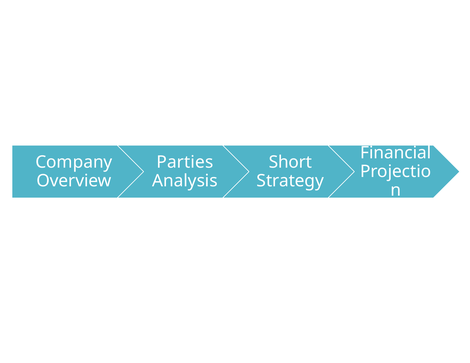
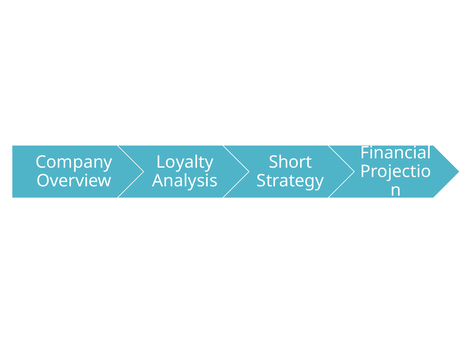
Parties: Parties -> Loyalty
